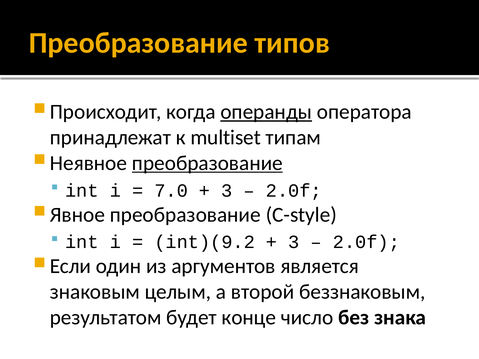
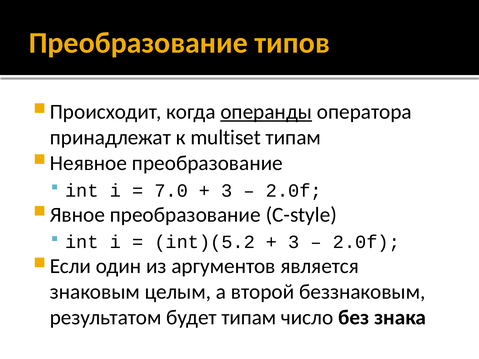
преобразование at (207, 163) underline: present -> none
int)(9.2: int)(9.2 -> int)(5.2
будет конце: конце -> типам
